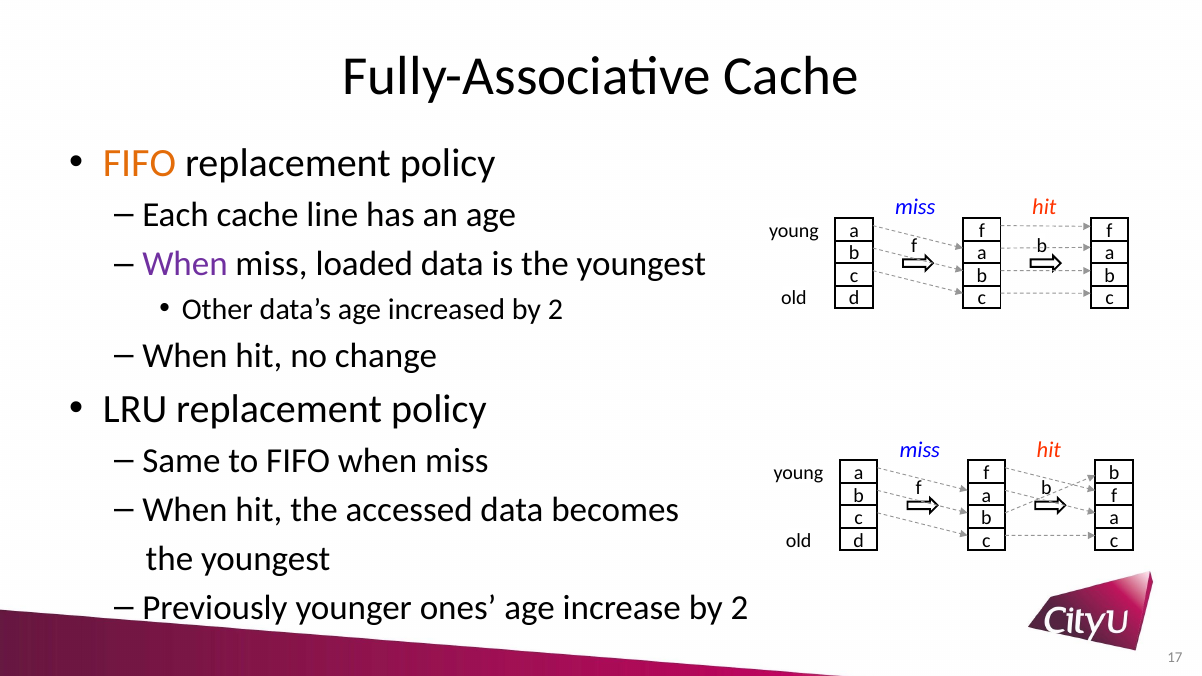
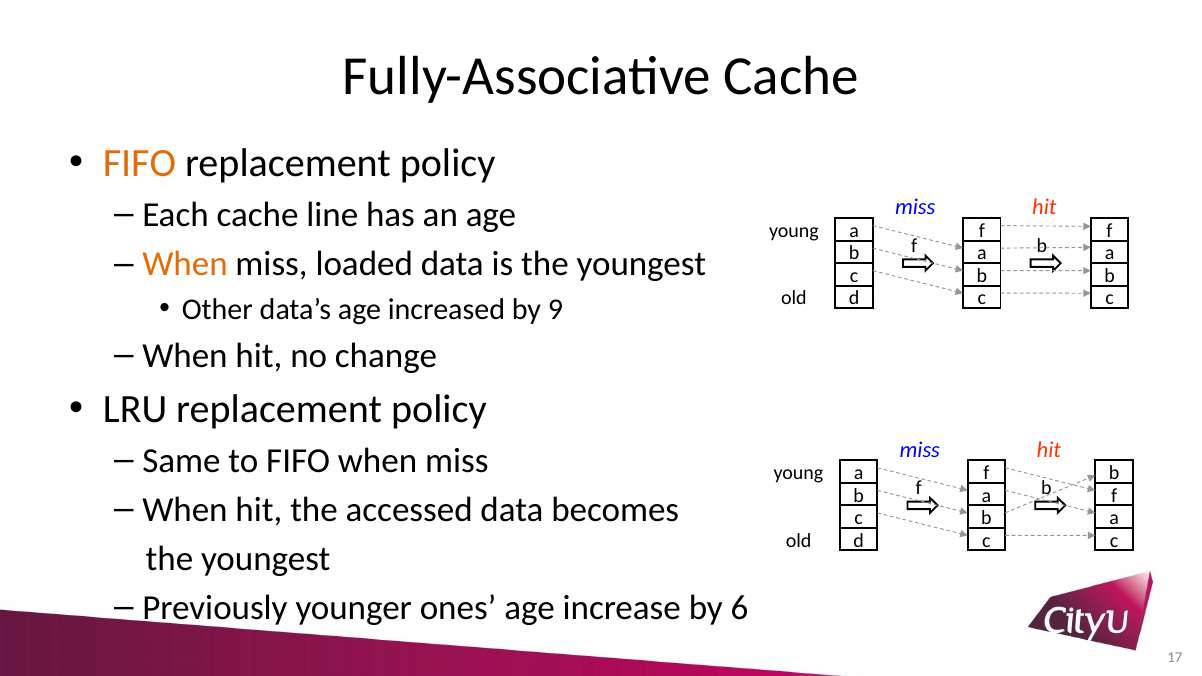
When at (185, 264) colour: purple -> orange
increased by 2: 2 -> 9
increase by 2: 2 -> 6
